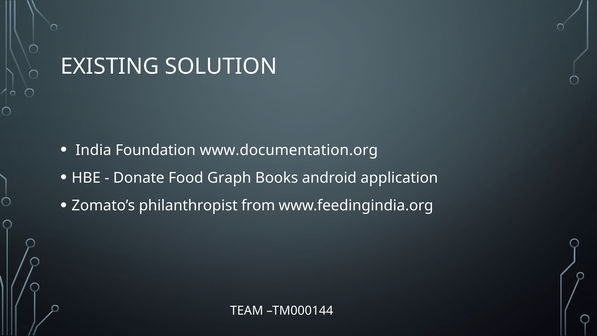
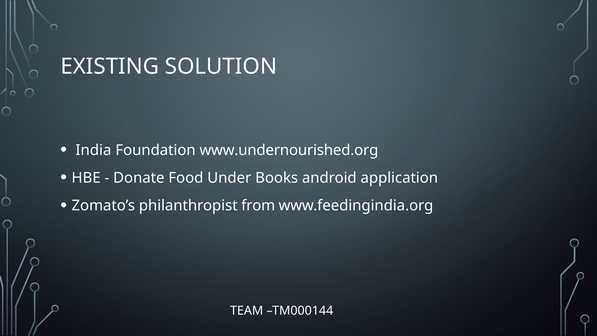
www.documentation.org: www.documentation.org -> www.undernourished.org
Graph: Graph -> Under
